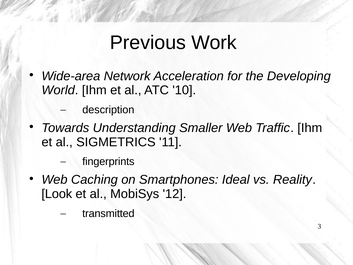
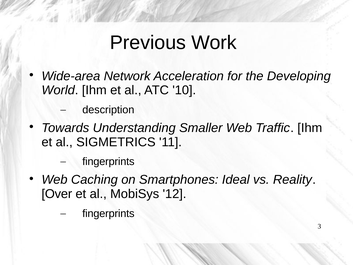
Look: Look -> Over
transmitted at (108, 213): transmitted -> fingerprints
